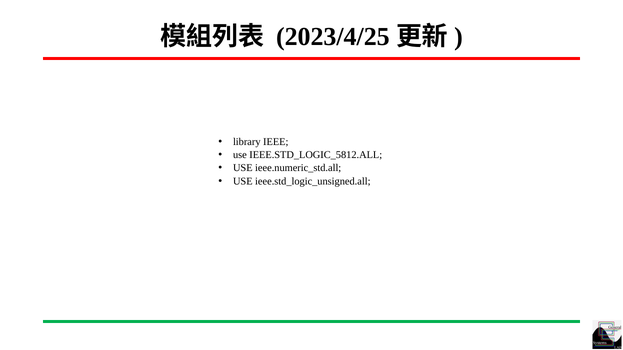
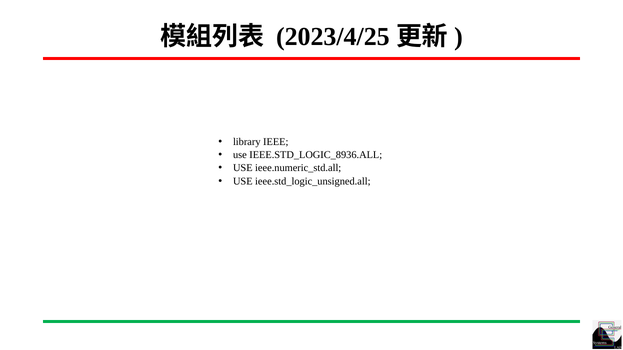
IEEE.STD_LOGIC_5812.ALL: IEEE.STD_LOGIC_5812.ALL -> IEEE.STD_LOGIC_8936.ALL
